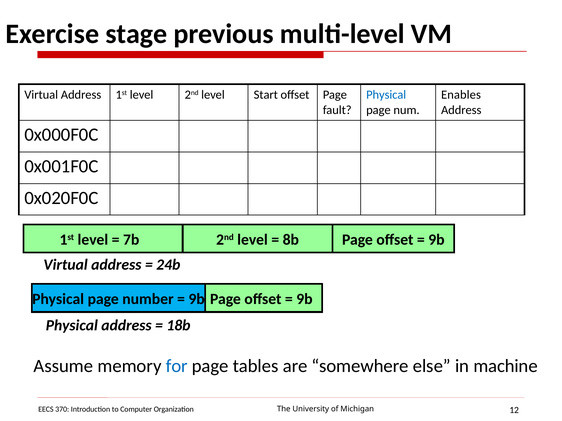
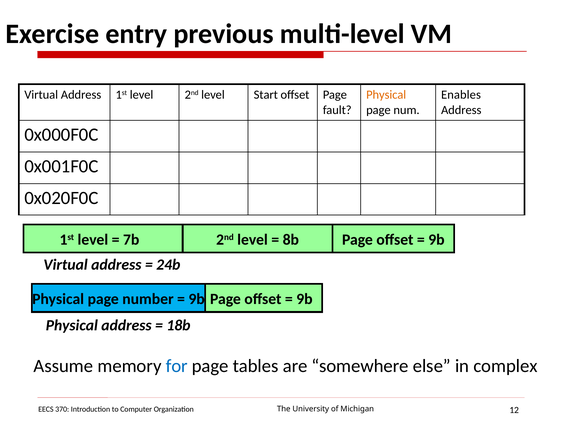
stage: stage -> entry
Physical at (386, 95) colour: blue -> orange
machine: machine -> complex
